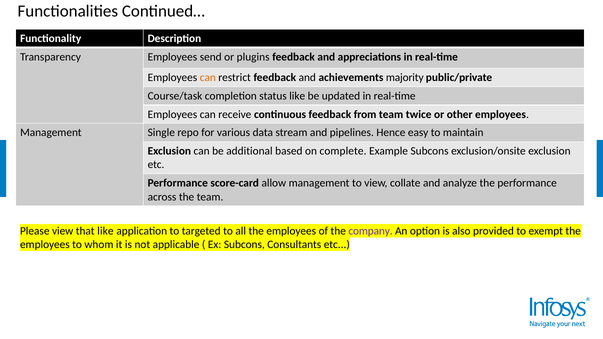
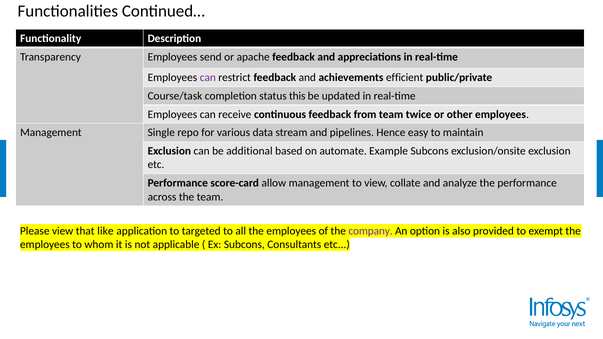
plugins: plugins -> apache
can at (208, 78) colour: orange -> purple
majority: majority -> efficient
status like: like -> this
complete: complete -> automate
